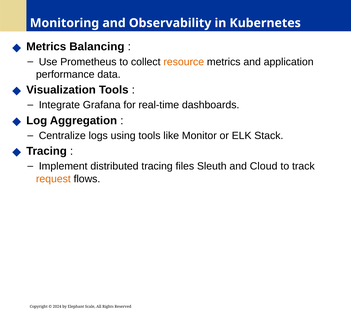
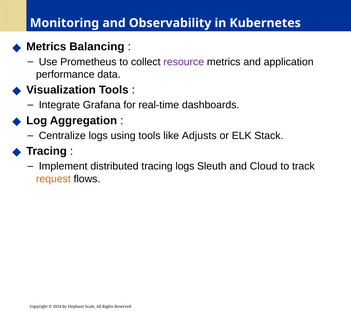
resource colour: orange -> purple
Monitor: Monitor -> Adjusts
tracing files: files -> logs
